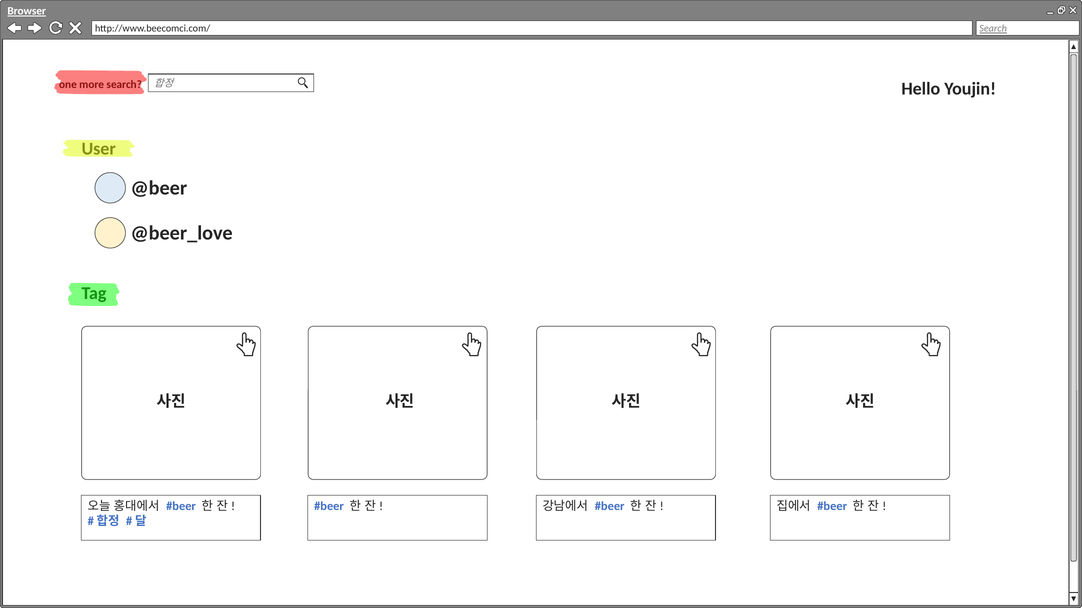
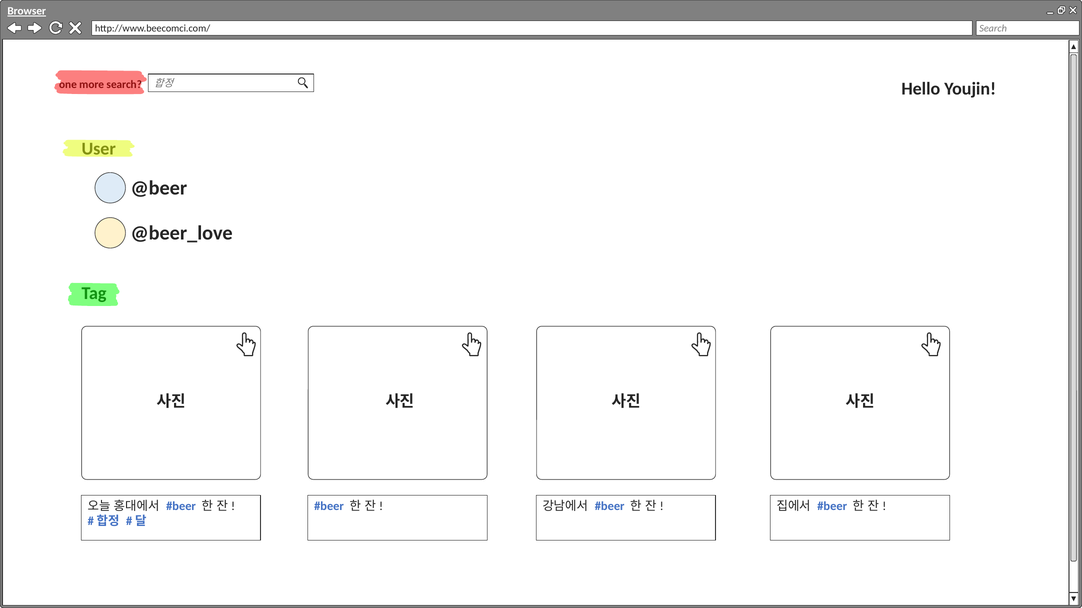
Search at (993, 29) underline: present -> none
